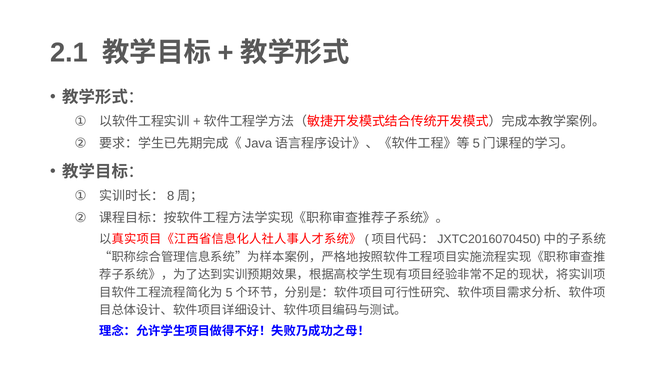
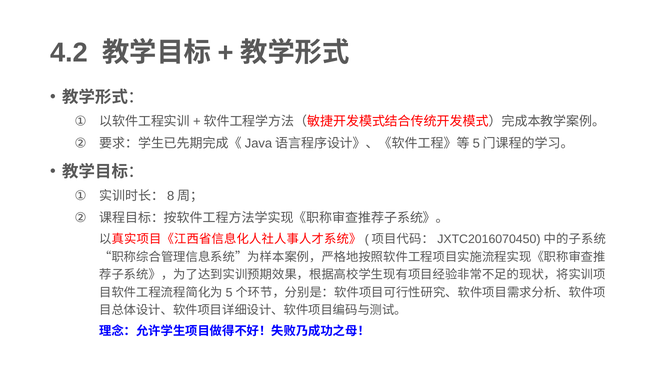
2.1: 2.1 -> 4.2
